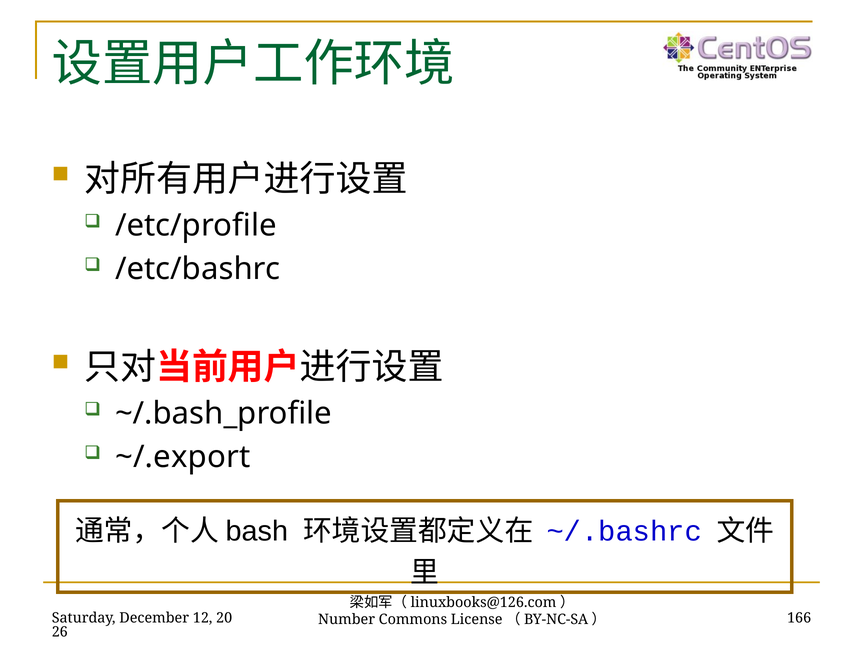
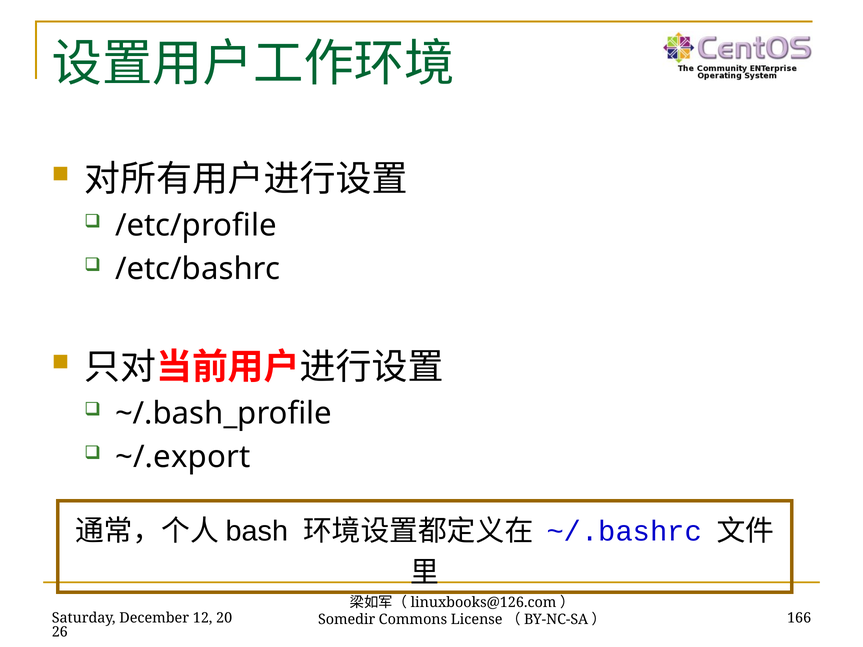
Number: Number -> Somedir
